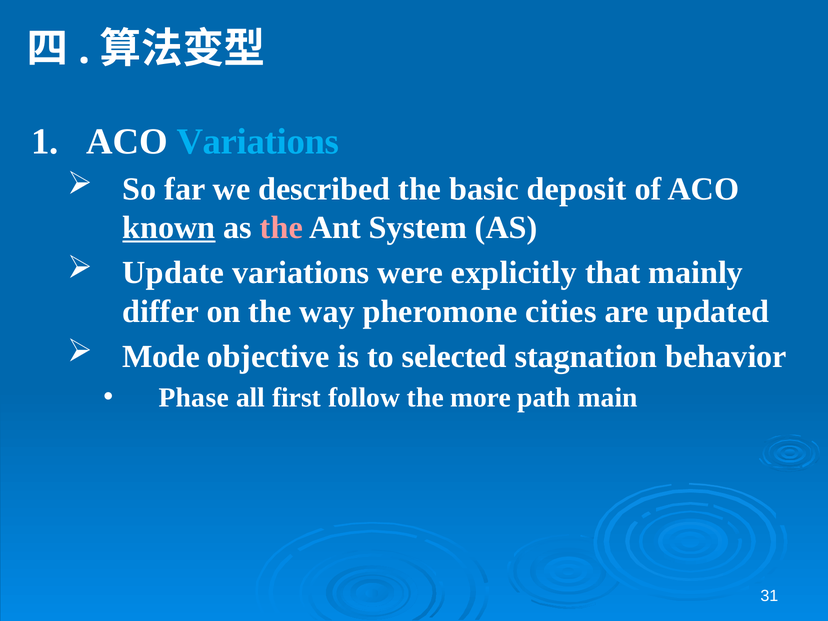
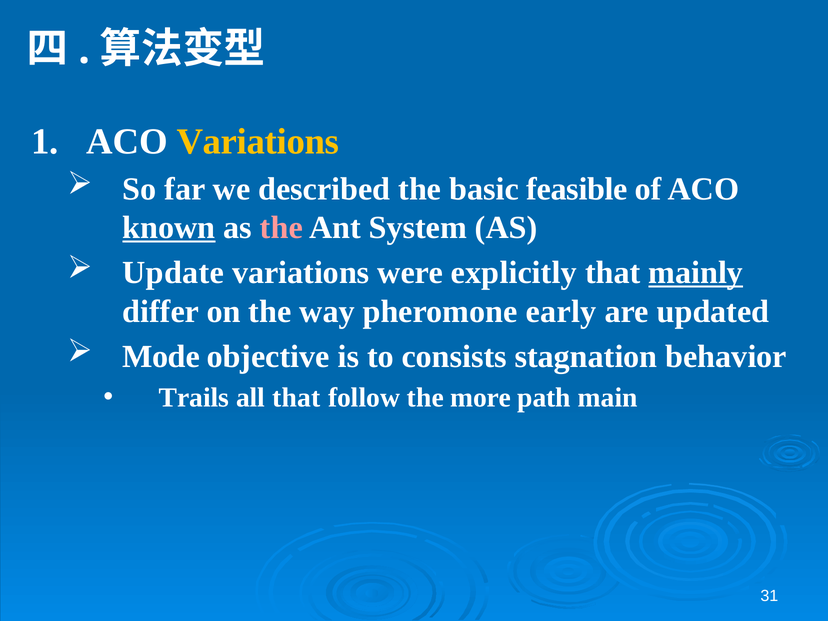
Variations at (258, 142) colour: light blue -> yellow
deposit: deposit -> feasible
mainly underline: none -> present
cities: cities -> early
selected: selected -> consists
Phase: Phase -> Trails
all first: first -> that
